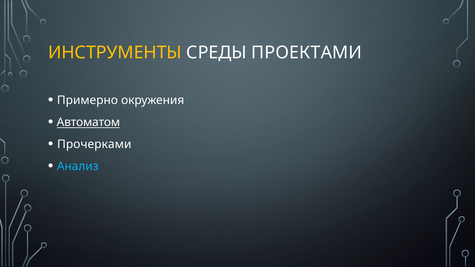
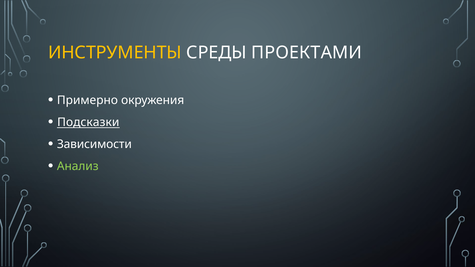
Автоматом: Автоматом -> Подсказки
Прочерками: Прочерками -> Зависимости
Анализ colour: light blue -> light green
